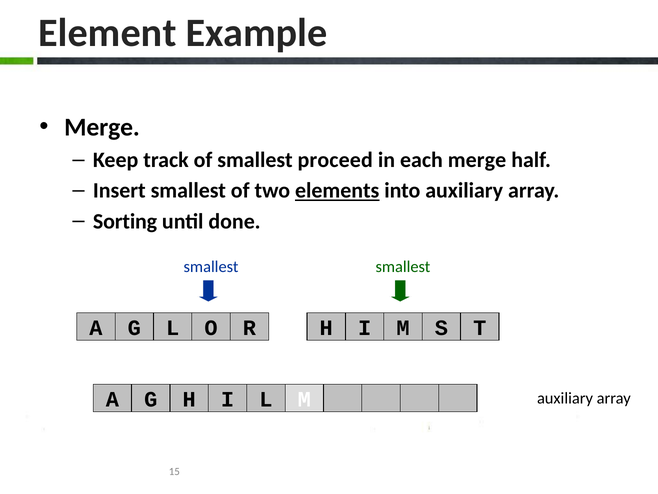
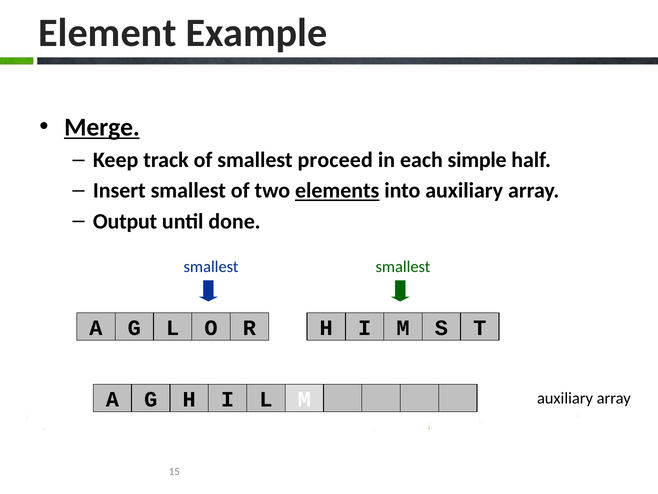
Merge at (102, 127) underline: none -> present
each merge: merge -> simple
Sorting: Sorting -> Output
